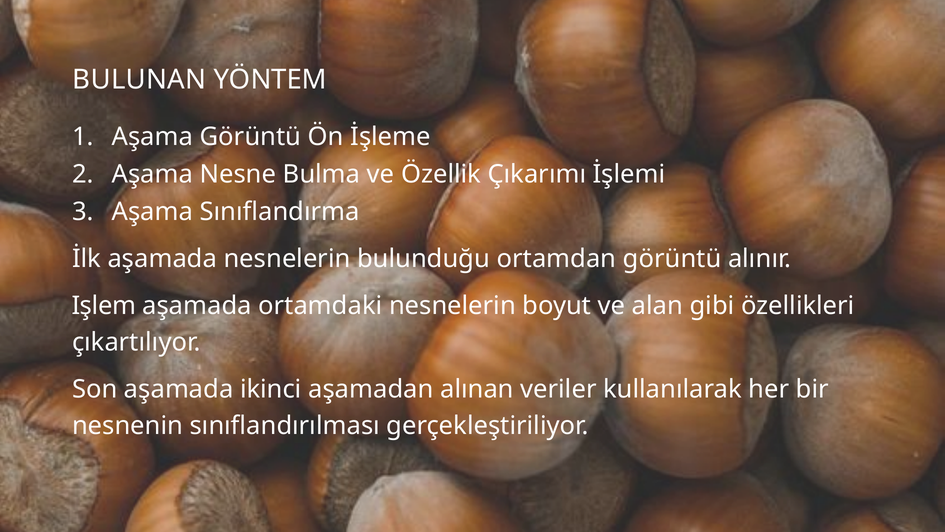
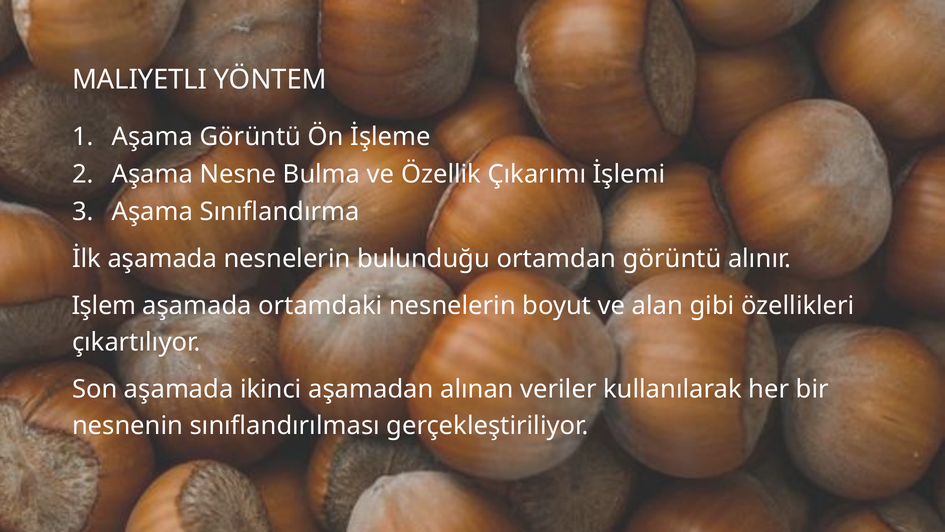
BULUNAN: BULUNAN -> MALIYETLI
